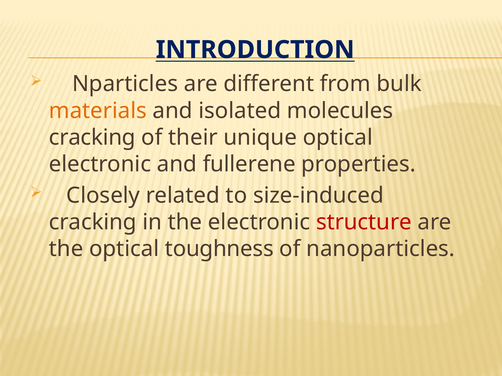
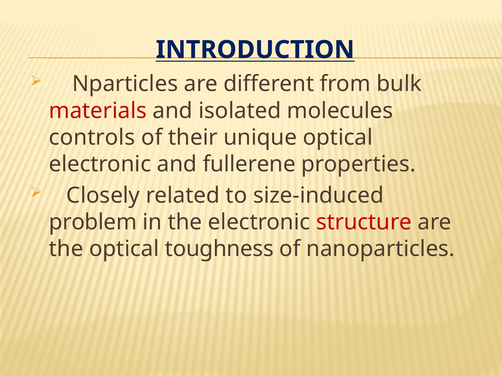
materials colour: orange -> red
cracking at (92, 138): cracking -> controls
cracking at (93, 222): cracking -> problem
